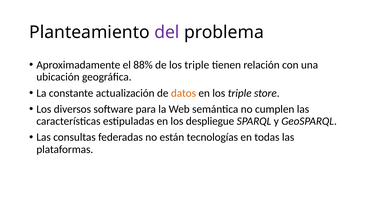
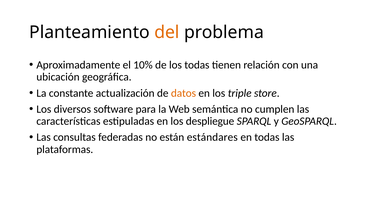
del colour: purple -> orange
88%: 88% -> 10%
de los triple: triple -> todas
tecnologías: tecnologías -> estándares
